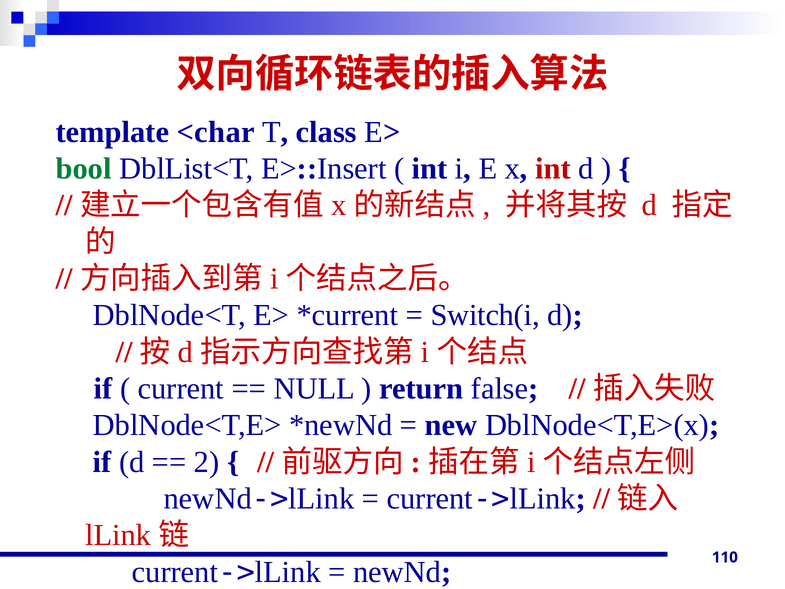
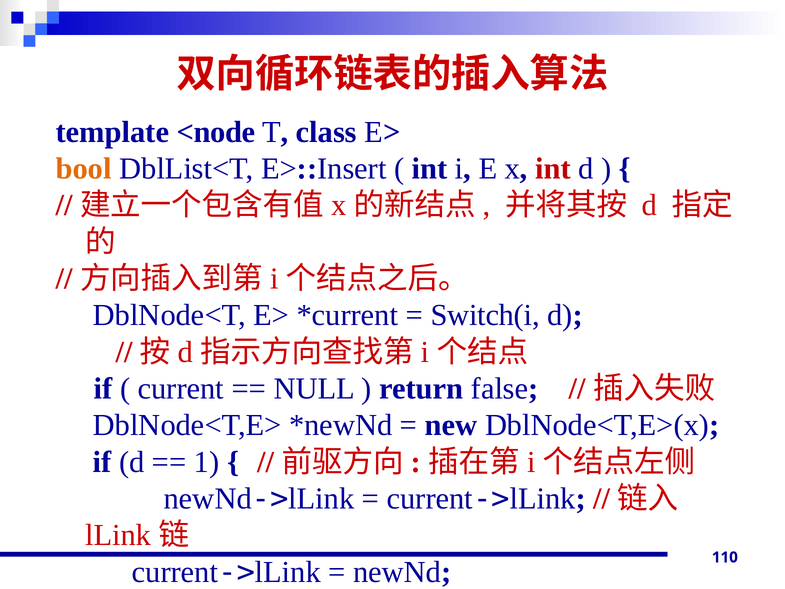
<char: <char -> <node
bool colour: green -> orange
2: 2 -> 1
